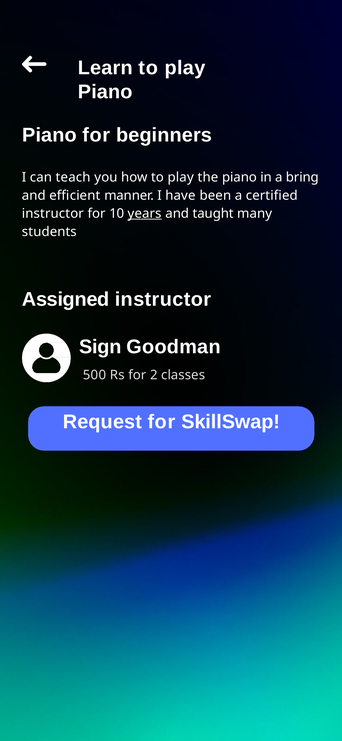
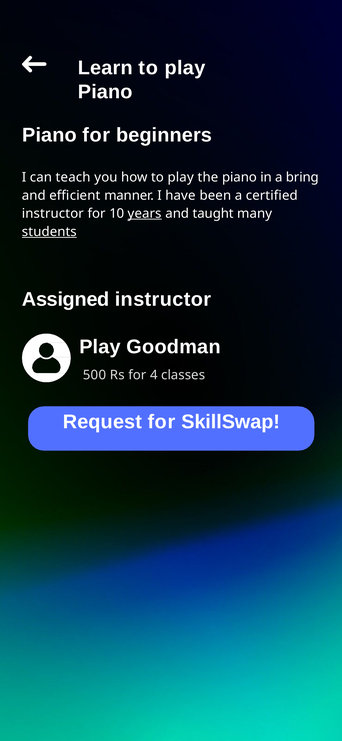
students underline: none -> present
Sign at (100, 347): Sign -> Play
2: 2 -> 4
